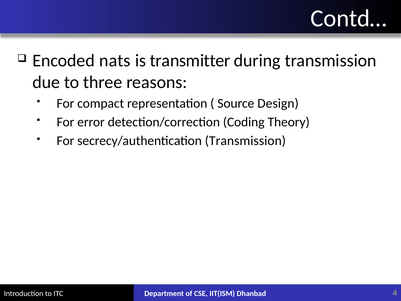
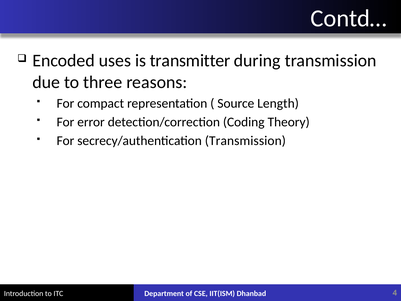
nats: nats -> uses
Design: Design -> Length
